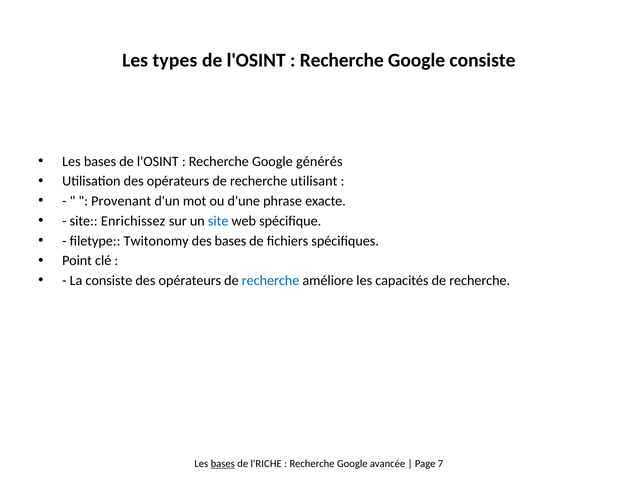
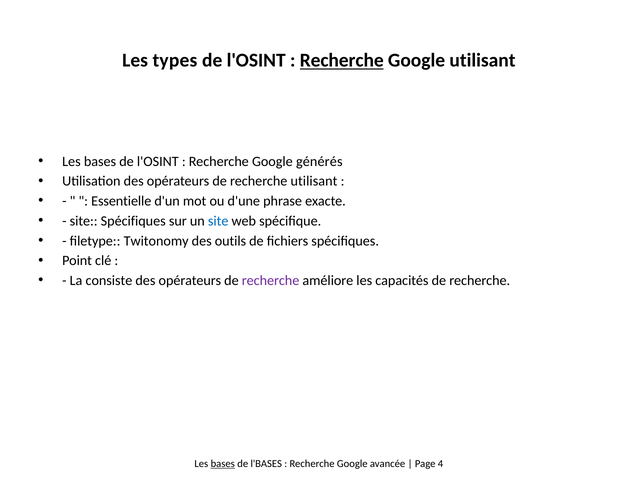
Recherche at (342, 60) underline: none -> present
Google consiste: consiste -> utilisant
Provenant: Provenant -> Essentielle
site Enrichissez: Enrichissez -> Spécifiques
des bases: bases -> outils
recherche at (271, 280) colour: blue -> purple
l'RICHE: l'RICHE -> l'BASES
7: 7 -> 4
